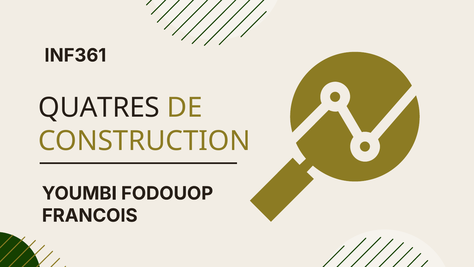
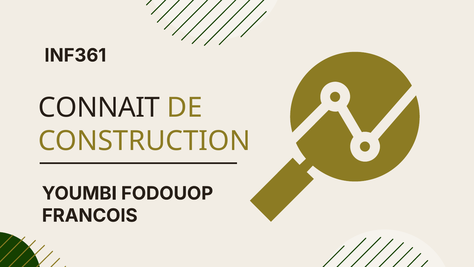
QUATRES: QUATRES -> CONNAIT
